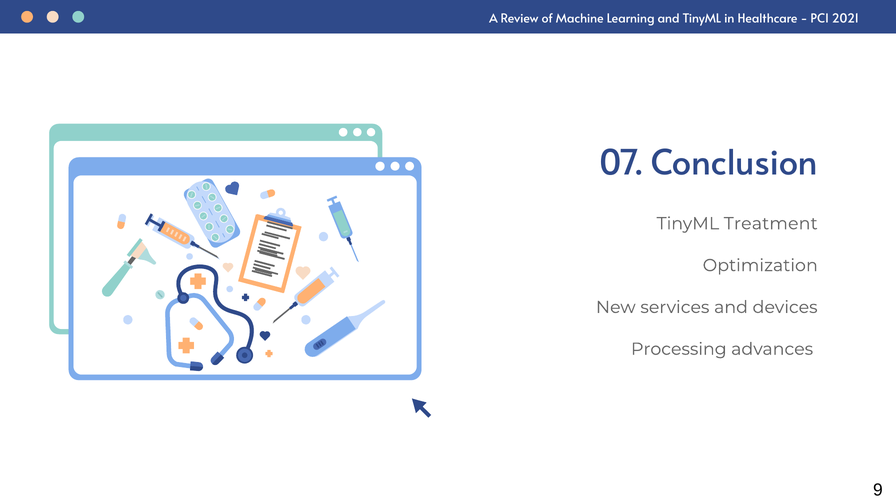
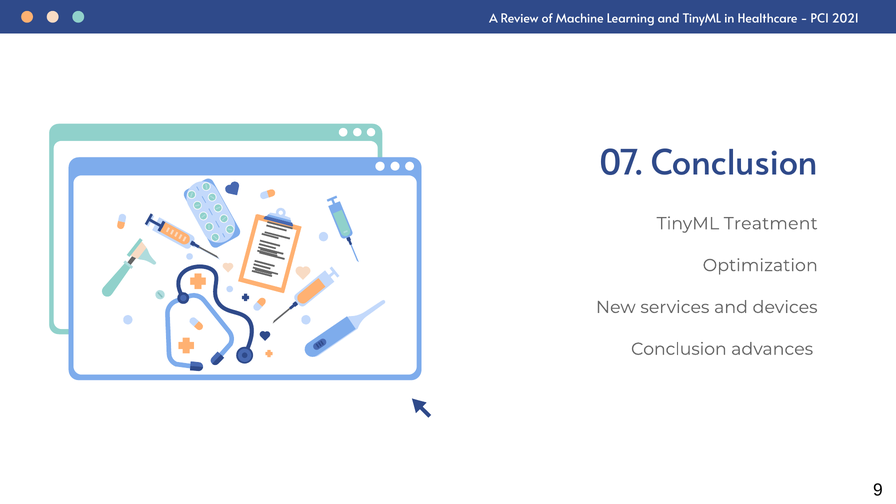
Processing at (679, 349): Processing -> Conclusion
